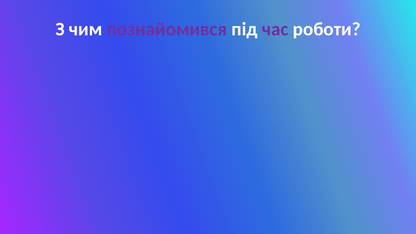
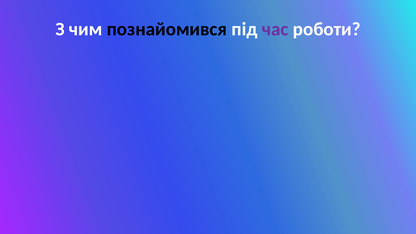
познайомився colour: purple -> black
